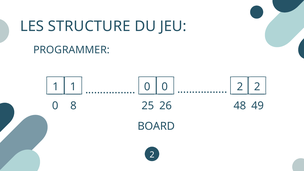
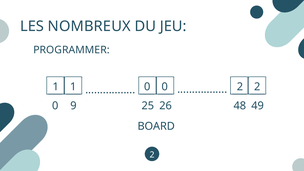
STRUCTURE: STRUCTURE -> NOMBREUX
8: 8 -> 9
